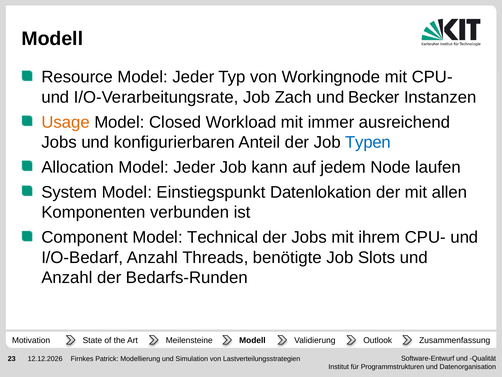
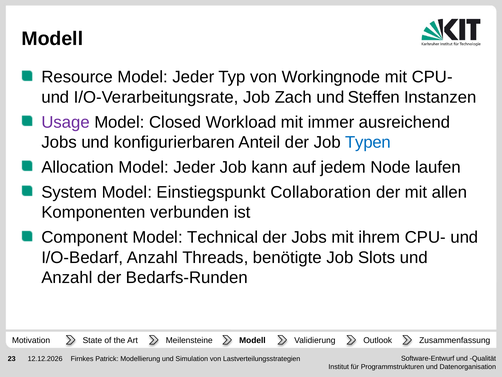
Becker: Becker -> Steffen
Usage colour: orange -> purple
Datenlokation: Datenlokation -> Collaboration
